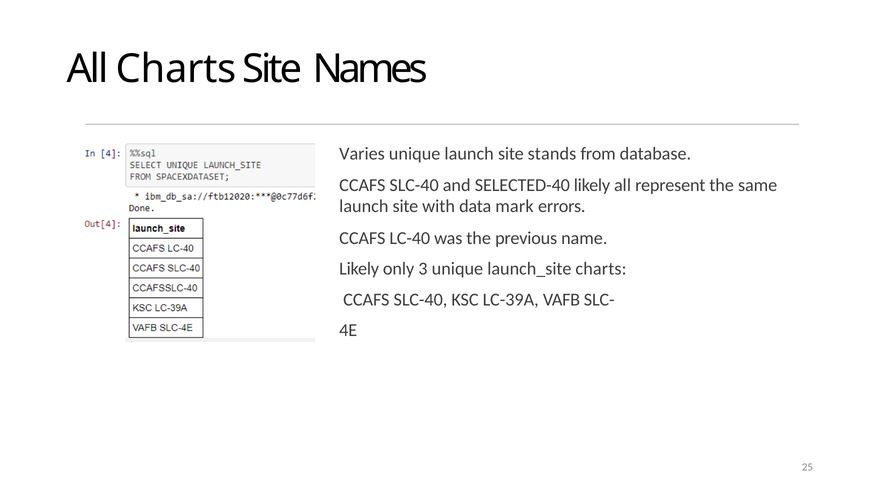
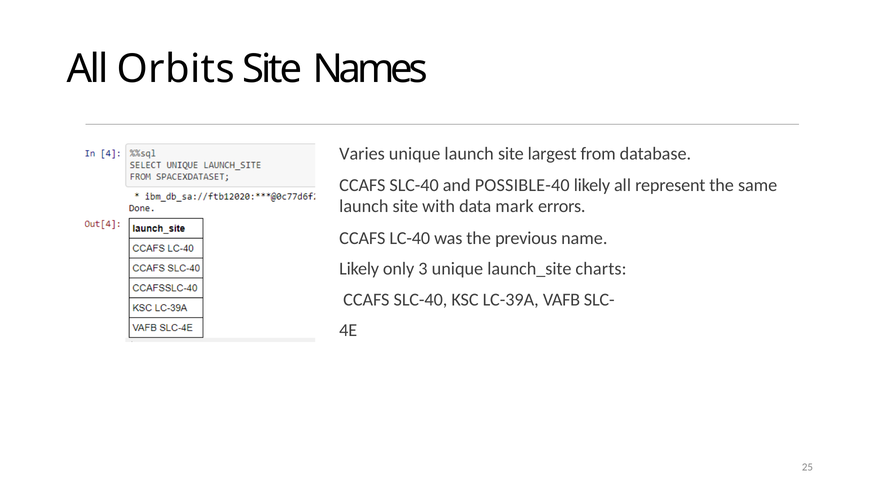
All Charts: Charts -> Orbits
stands: stands -> largest
SELECTED-40: SELECTED-40 -> POSSIBLE-40
